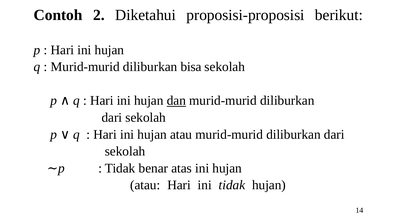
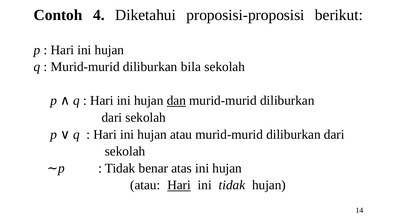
2: 2 -> 4
bisa: bisa -> bila
Hari at (179, 185) underline: none -> present
